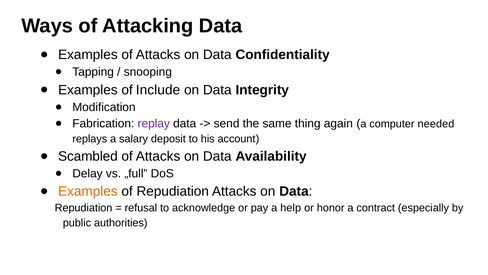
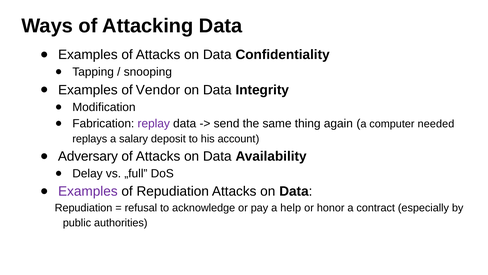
Include: Include -> Vendor
Scambled: Scambled -> Adversary
Examples at (88, 191) colour: orange -> purple
